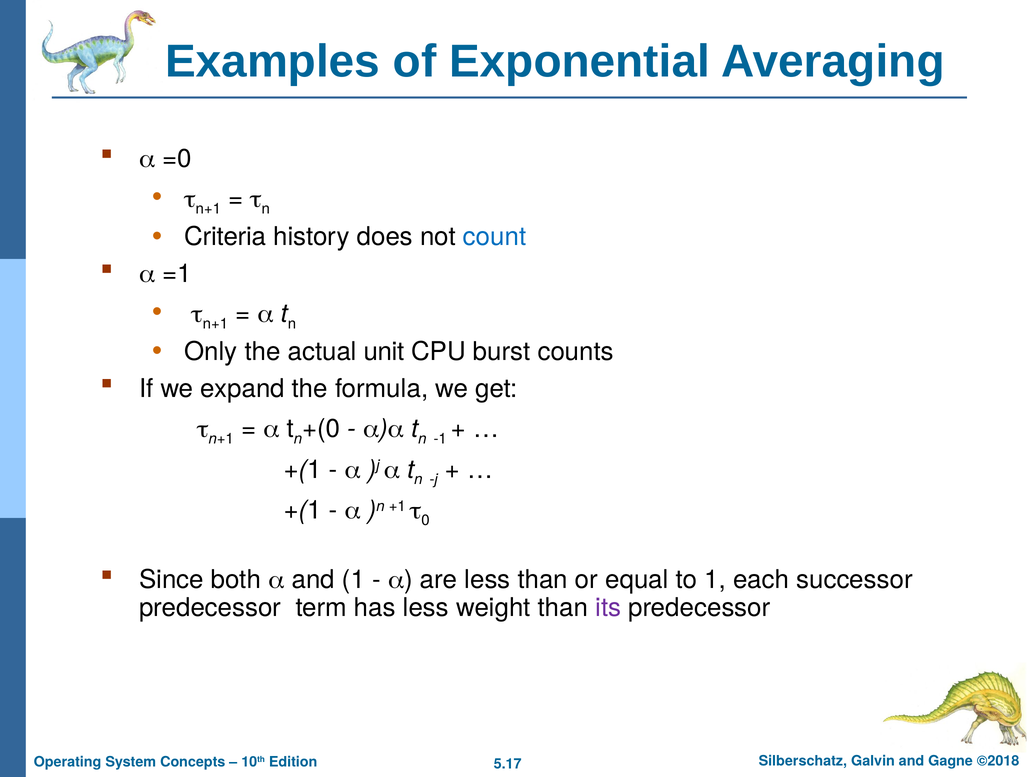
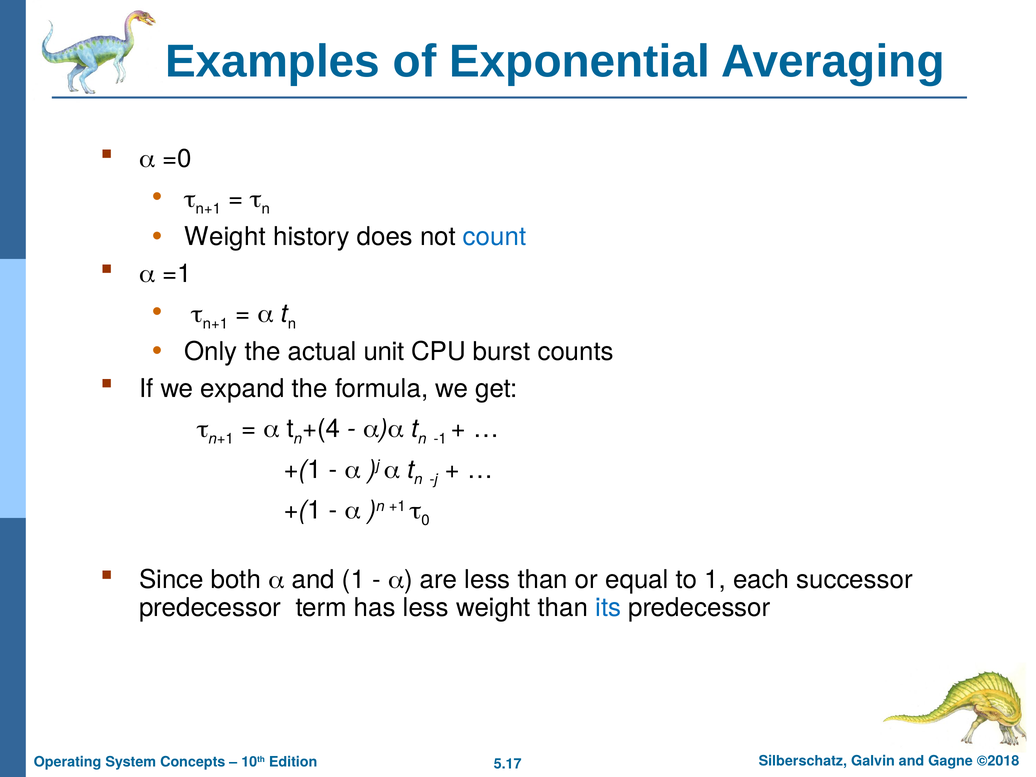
Criteria at (225, 237): Criteria -> Weight
+(0: +(0 -> +(4
its colour: purple -> blue
